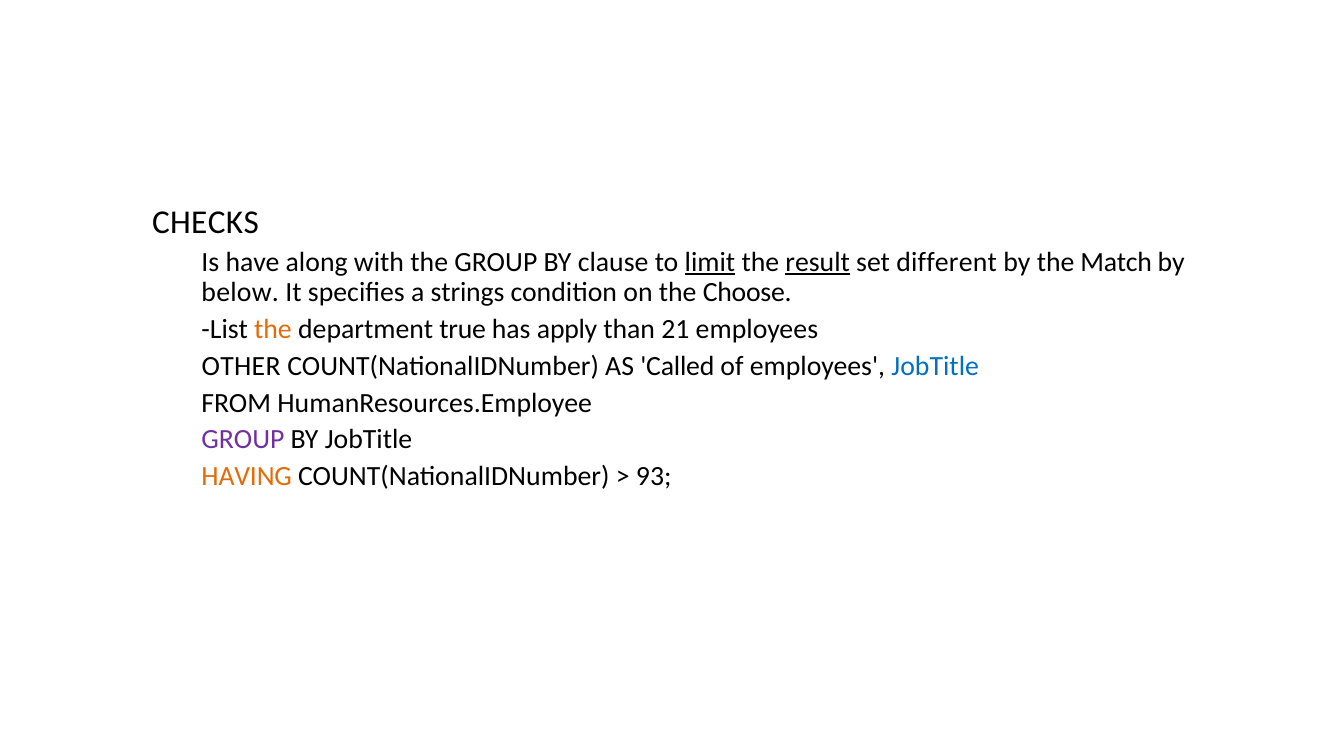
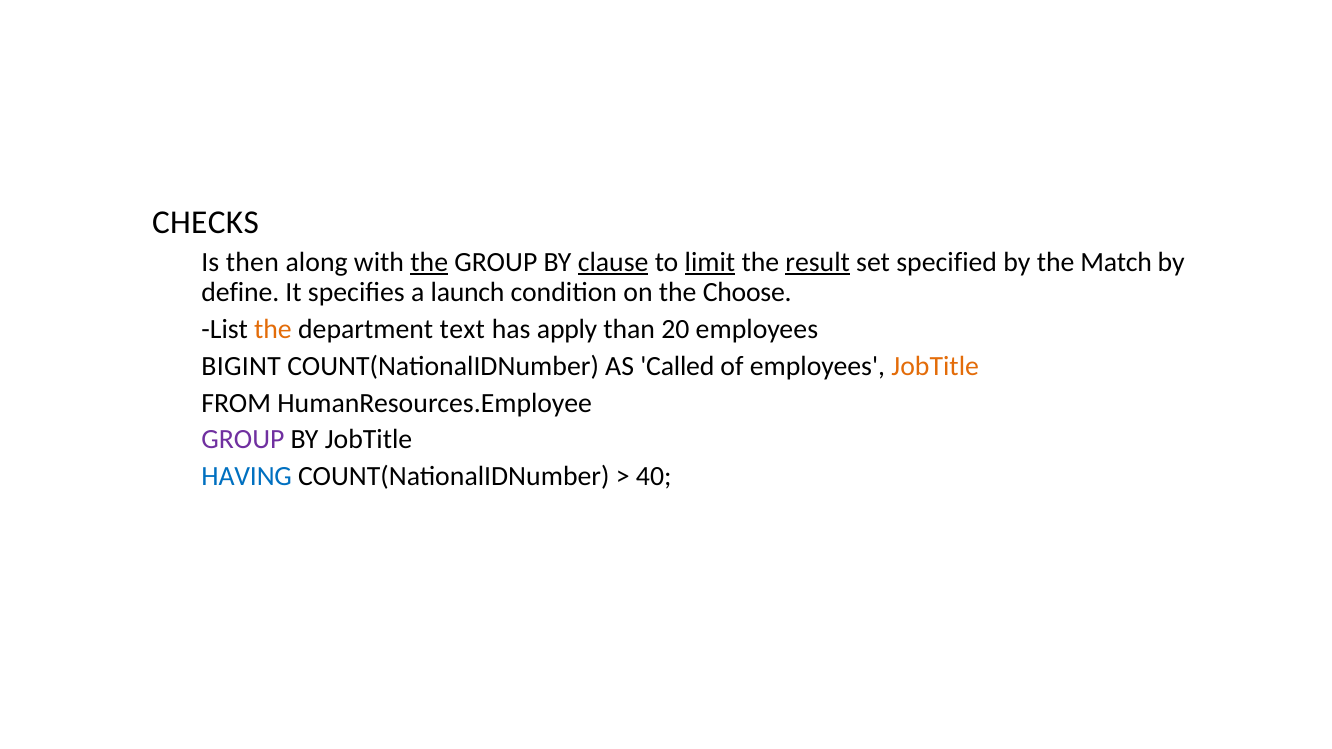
have: have -> then
the at (429, 262) underline: none -> present
clause underline: none -> present
different: different -> specified
below: below -> define
strings: strings -> launch
true: true -> text
21: 21 -> 20
OTHER: OTHER -> BIGINT
JobTitle at (935, 366) colour: blue -> orange
HAVING colour: orange -> blue
93: 93 -> 40
